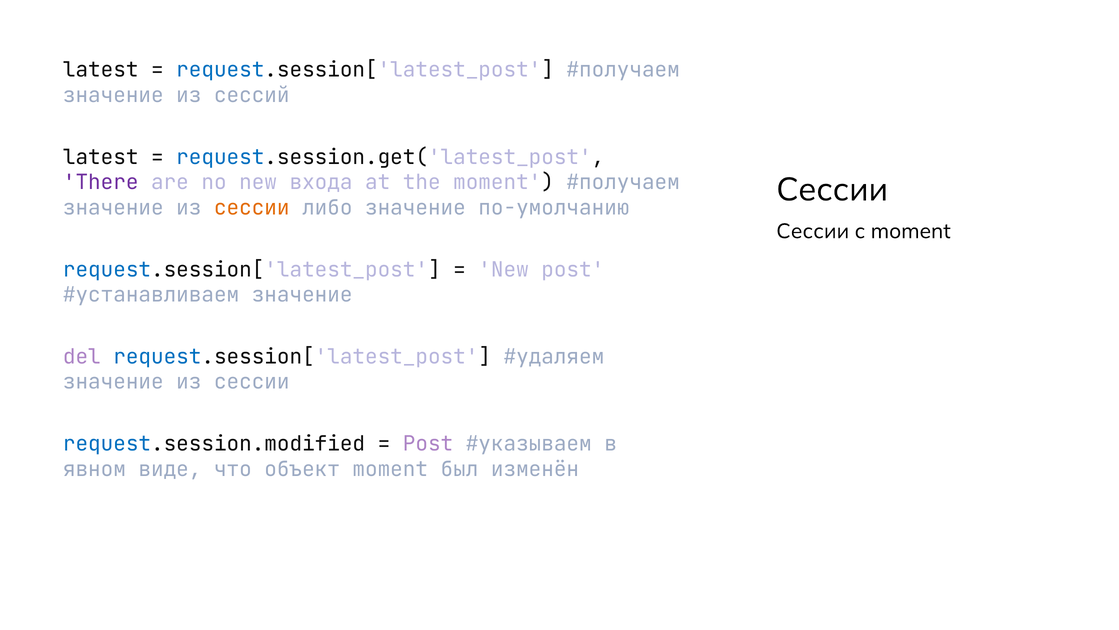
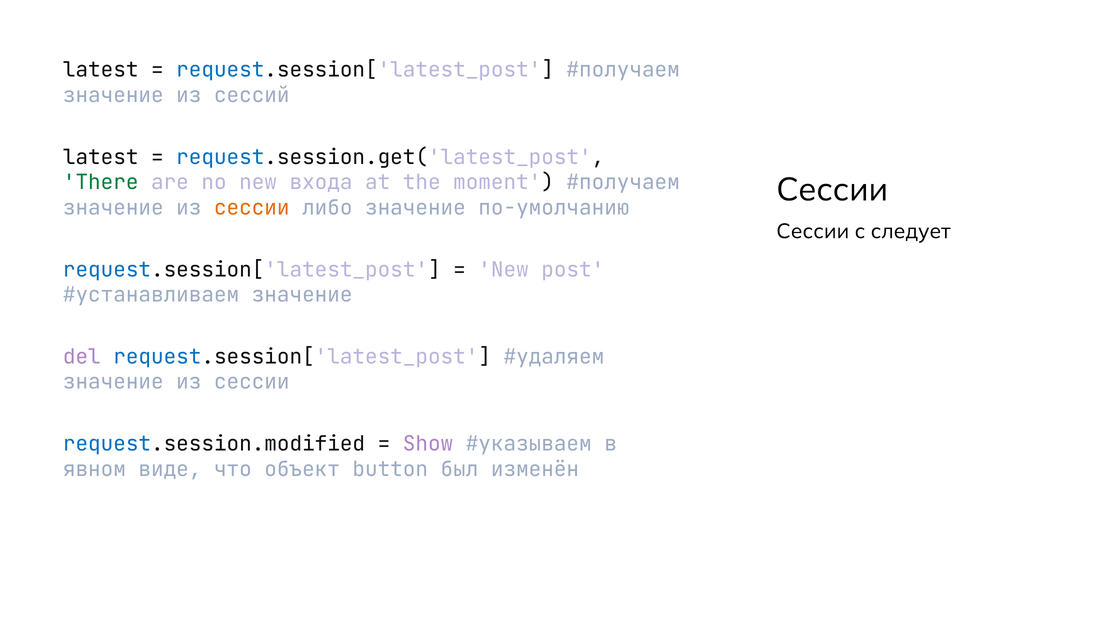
There colour: purple -> green
с moment: moment -> следует
Post at (428, 444): Post -> Show
объект moment: moment -> button
